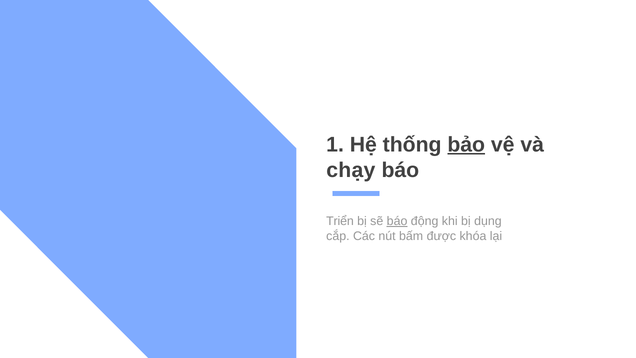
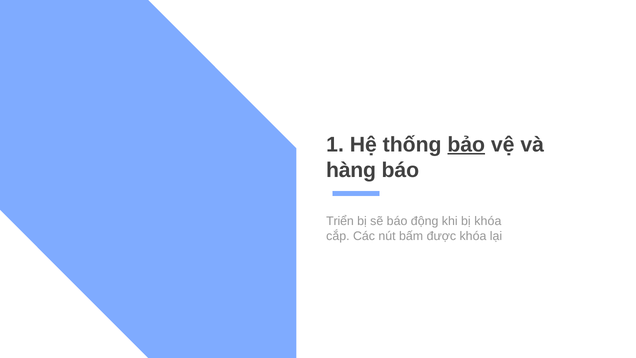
chạy: chạy -> hàng
báo at (397, 221) underline: present -> none
bị dụng: dụng -> khóa
